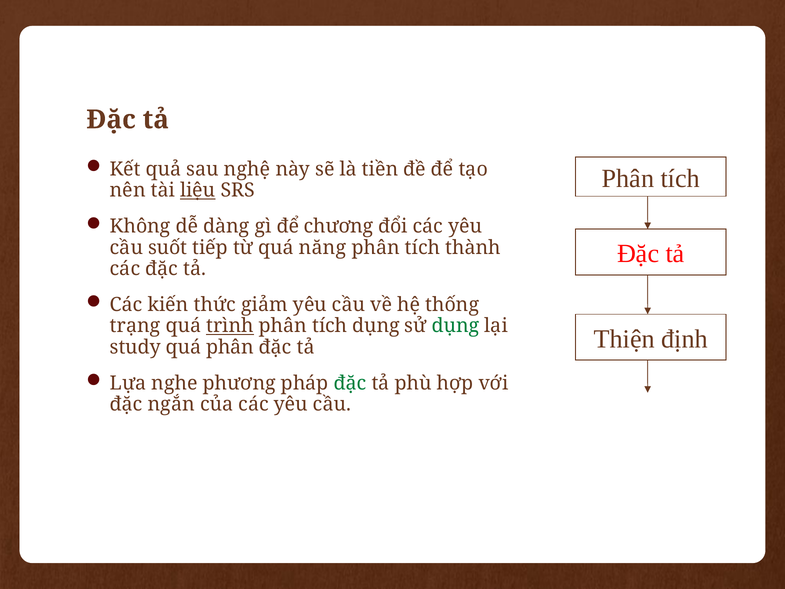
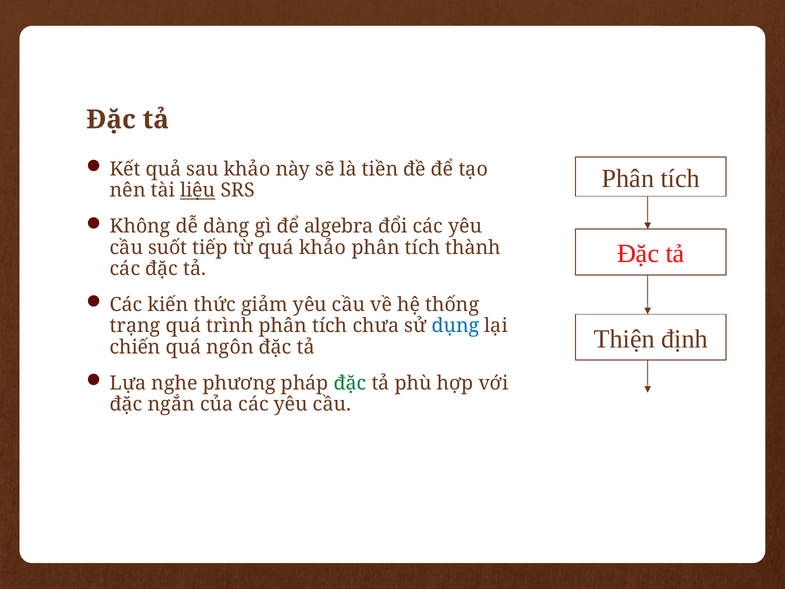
sau nghệ: nghệ -> khảo
chương: chương -> algebra
quá năng: năng -> khảo
trình underline: present -> none
tích dụng: dụng -> chưa
dụng at (455, 326) colour: green -> blue
study: study -> chiến
quá phân: phân -> ngôn
